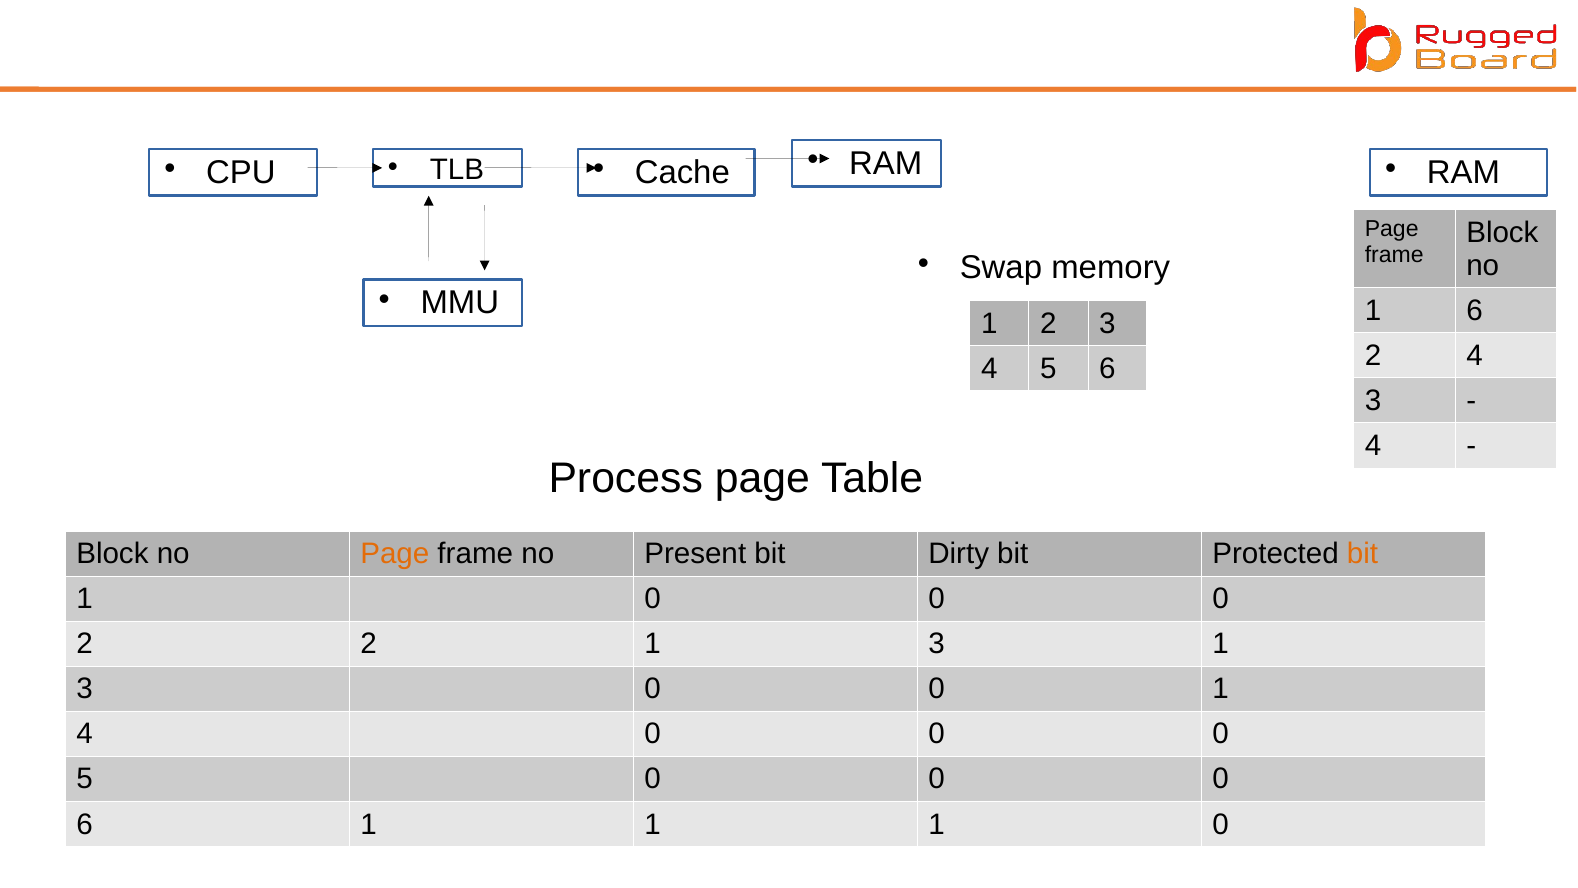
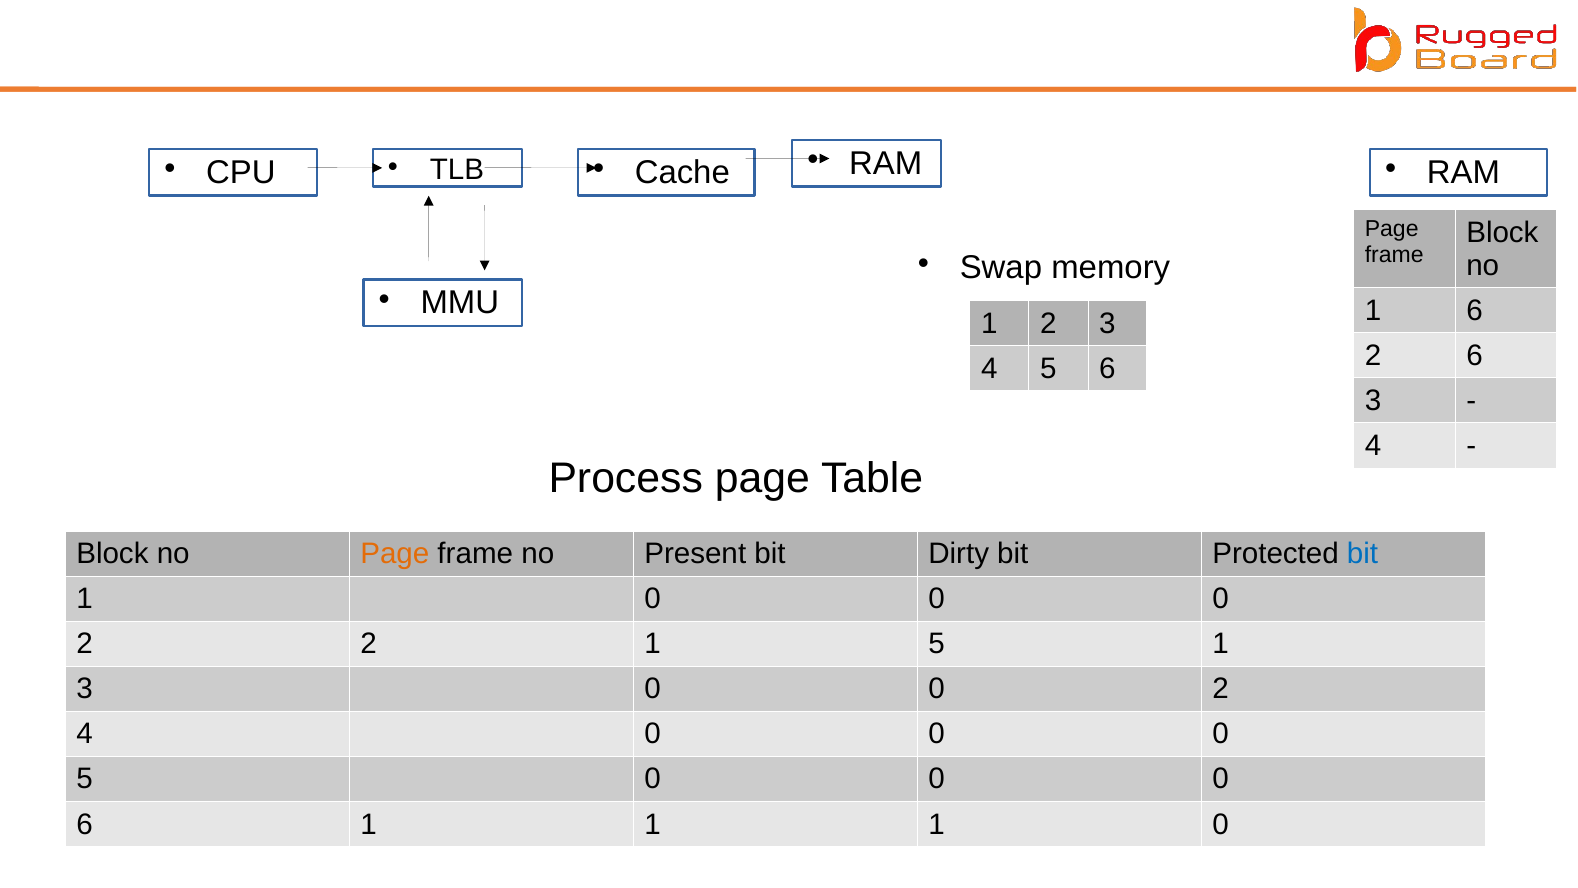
2 4: 4 -> 6
bit at (1363, 554) colour: orange -> blue
2 1 3: 3 -> 5
3 0 0 1: 1 -> 2
